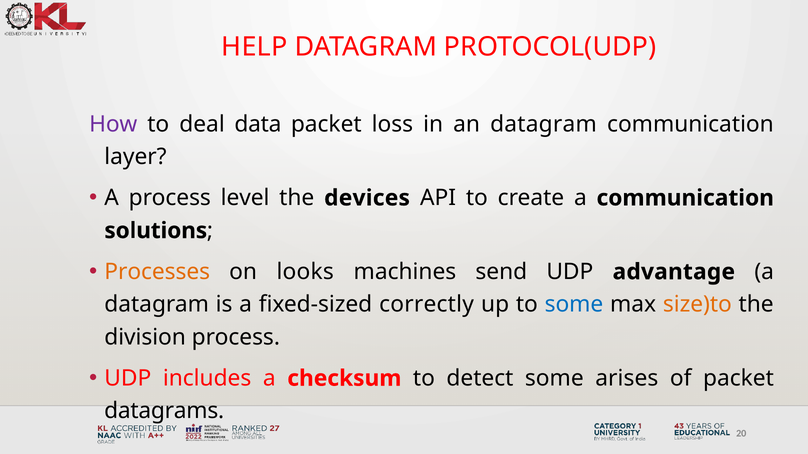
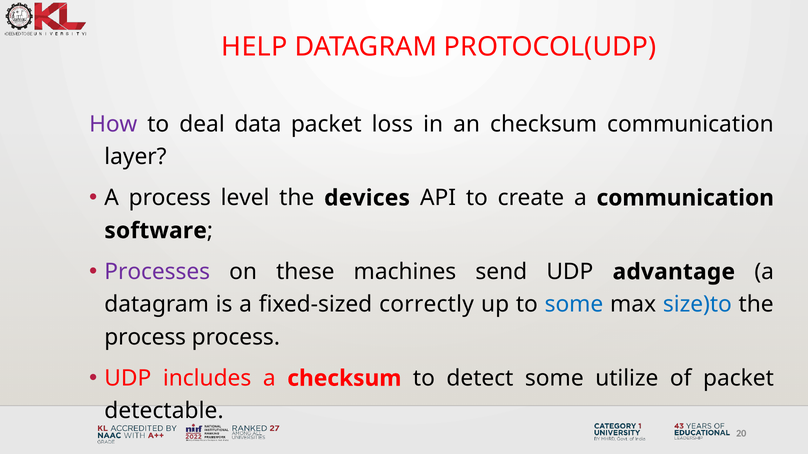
an datagram: datagram -> checksum
solutions: solutions -> software
Processes colour: orange -> purple
looks: looks -> these
size)to colour: orange -> blue
division at (145, 338): division -> process
arises: arises -> utilize
datagrams: datagrams -> detectable
